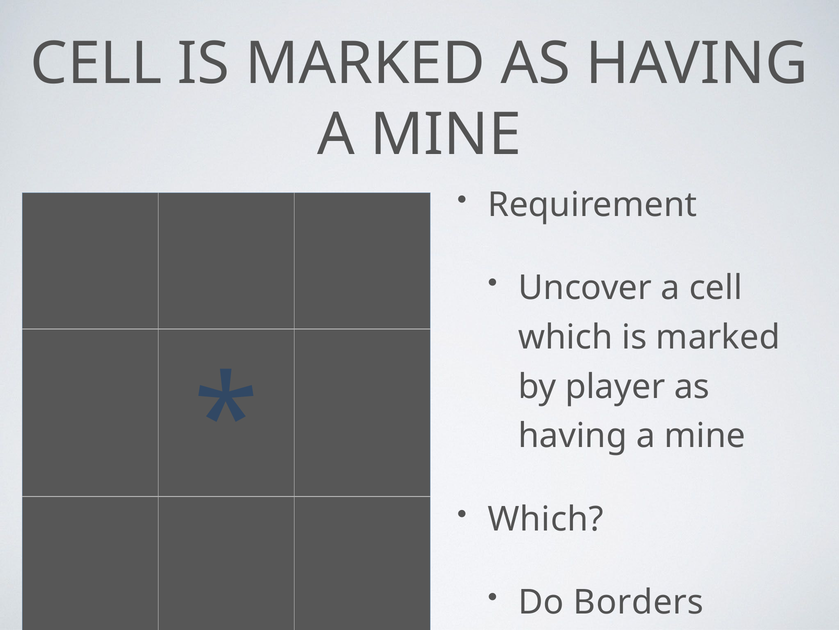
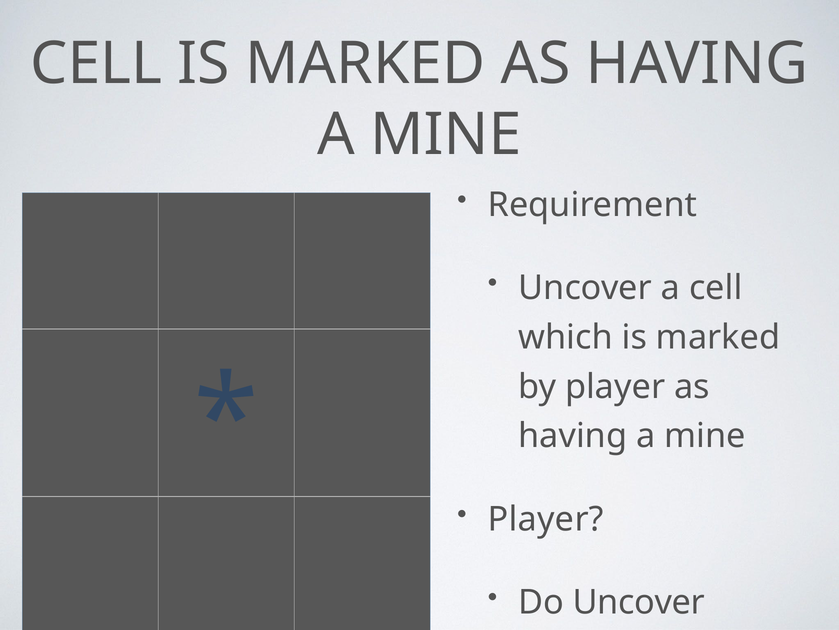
Which at (546, 519): Which -> Player
Do Borders: Borders -> Uncover
